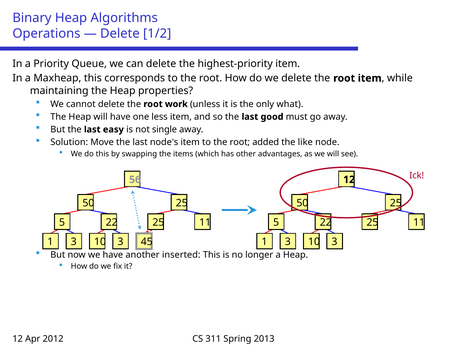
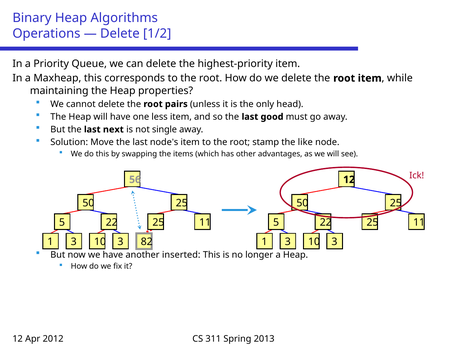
work: work -> pairs
what: what -> head
easy: easy -> next
added: added -> stamp
45: 45 -> 82
